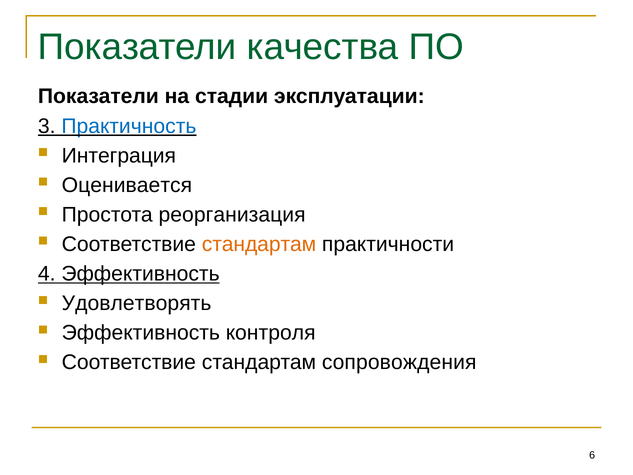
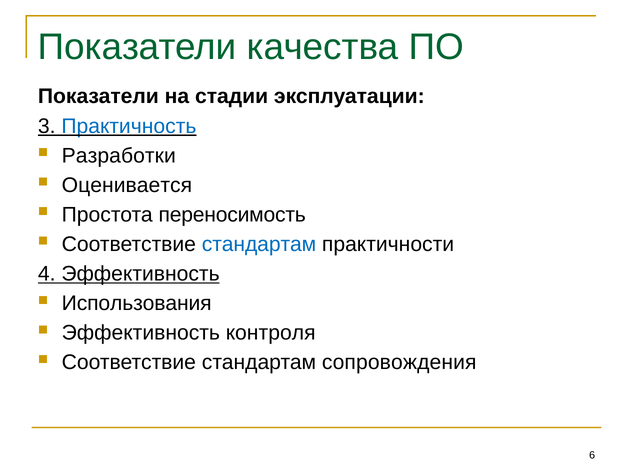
Интеграция: Интеграция -> Разработки
реорганизация: реорганизация -> переносимость
стандартам at (259, 244) colour: orange -> blue
Удовлетворять: Удовлетворять -> Использования
